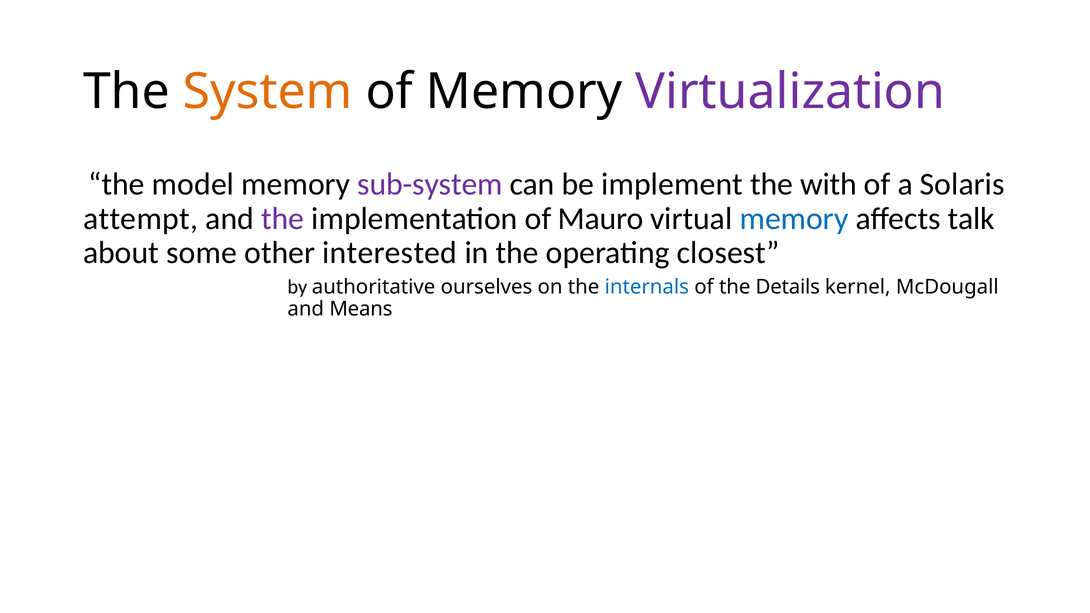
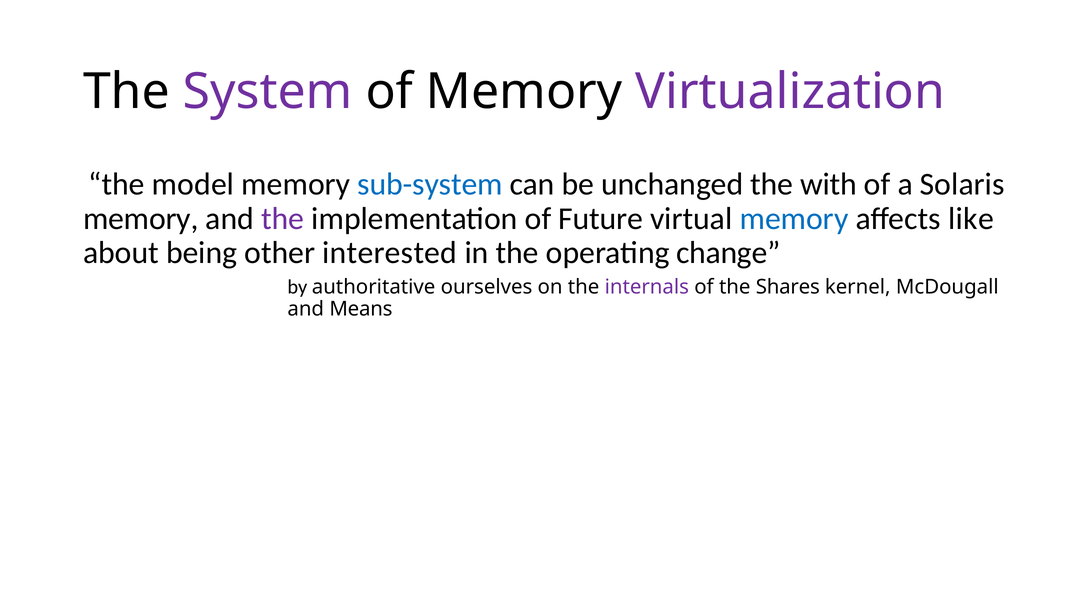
System colour: orange -> purple
sub-system colour: purple -> blue
implement: implement -> unchanged
attempt at (141, 219): attempt -> memory
Mauro: Mauro -> Future
talk: talk -> like
some: some -> being
closest: closest -> change
internals colour: blue -> purple
Details: Details -> Shares
